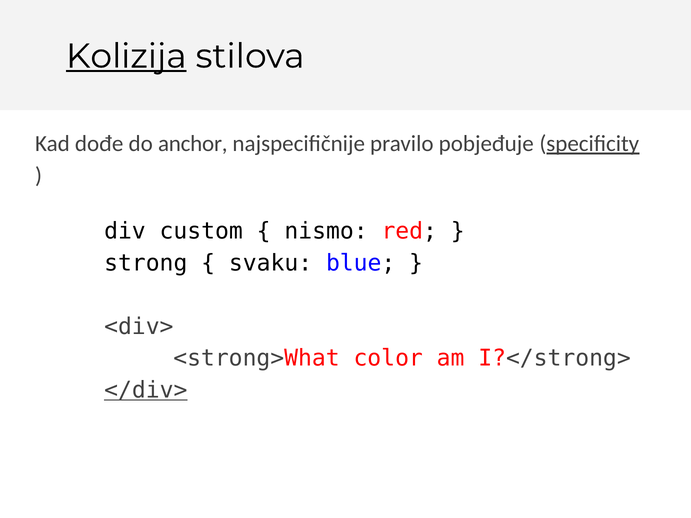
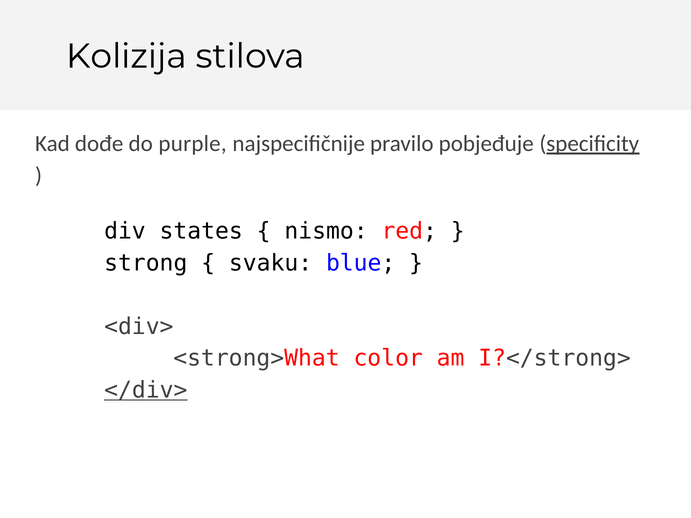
Kolizija underline: present -> none
anchor: anchor -> purple
custom: custom -> states
